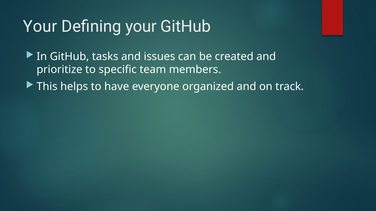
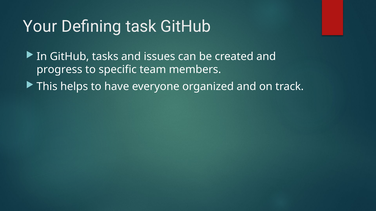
Defining your: your -> task
prioritize: prioritize -> progress
